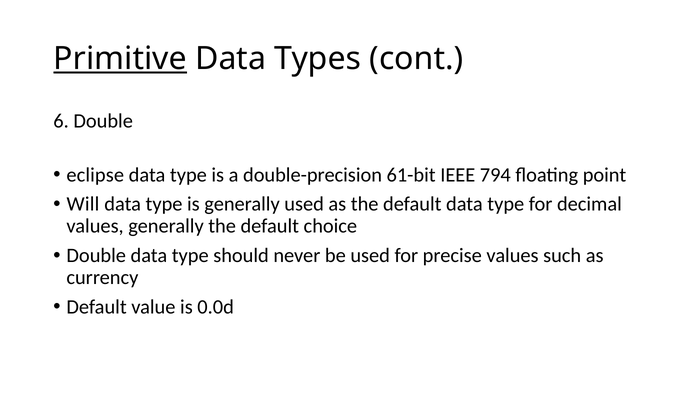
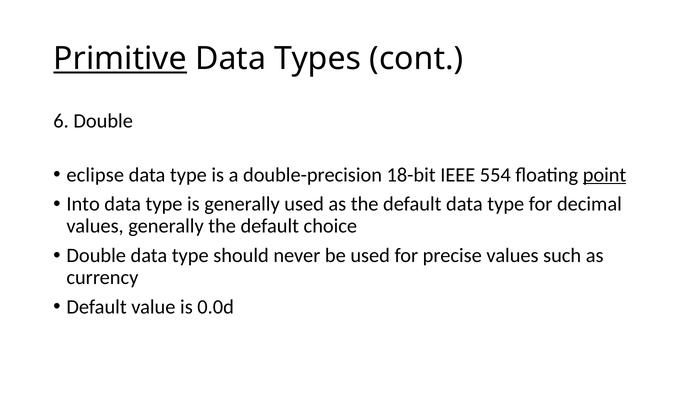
61-bit: 61-bit -> 18-bit
794: 794 -> 554
point underline: none -> present
Will: Will -> Into
